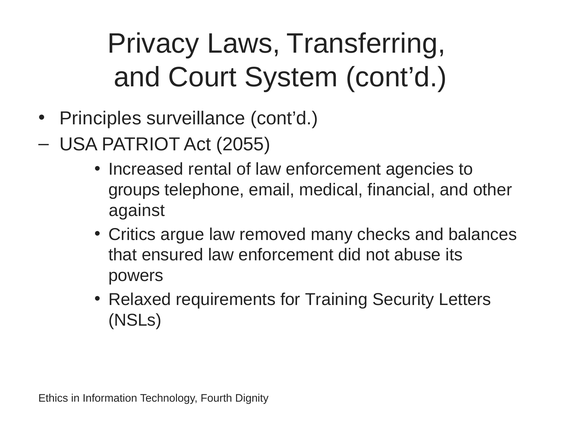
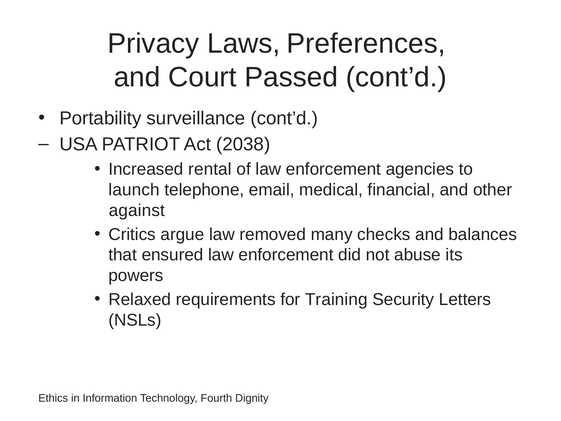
Transferring: Transferring -> Preferences
System: System -> Passed
Principles: Principles -> Portability
2055: 2055 -> 2038
groups: groups -> launch
